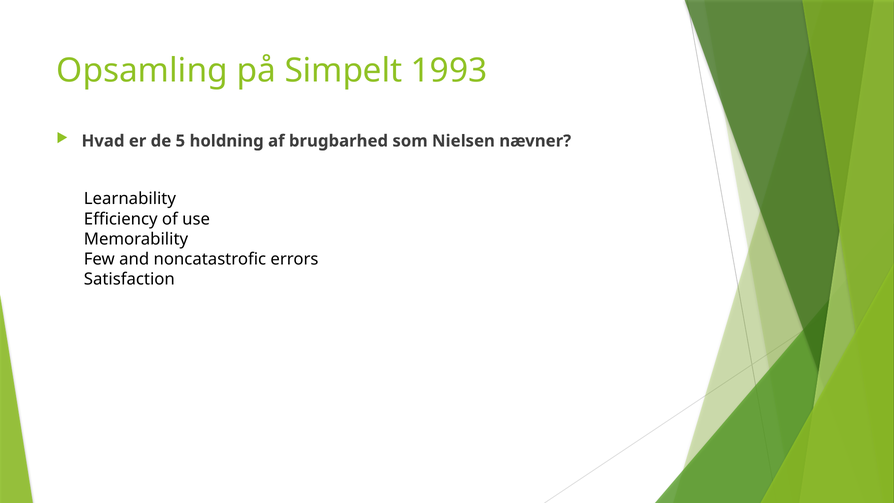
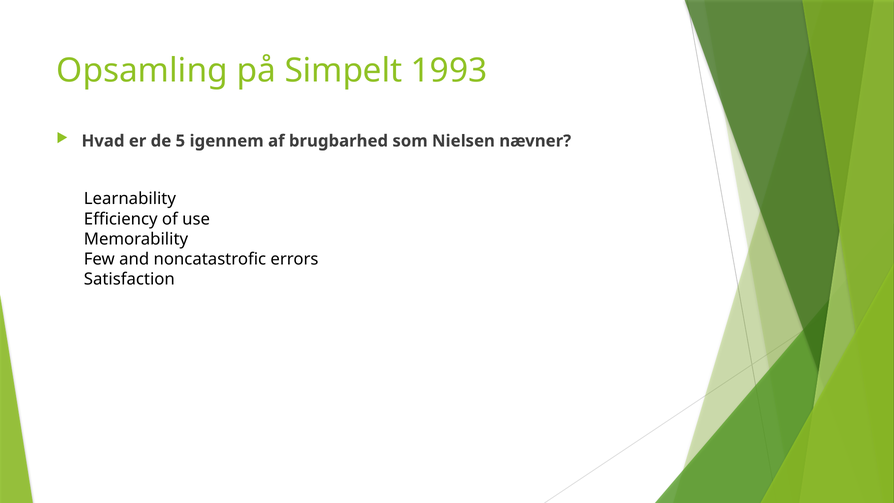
holdning: holdning -> igennem
